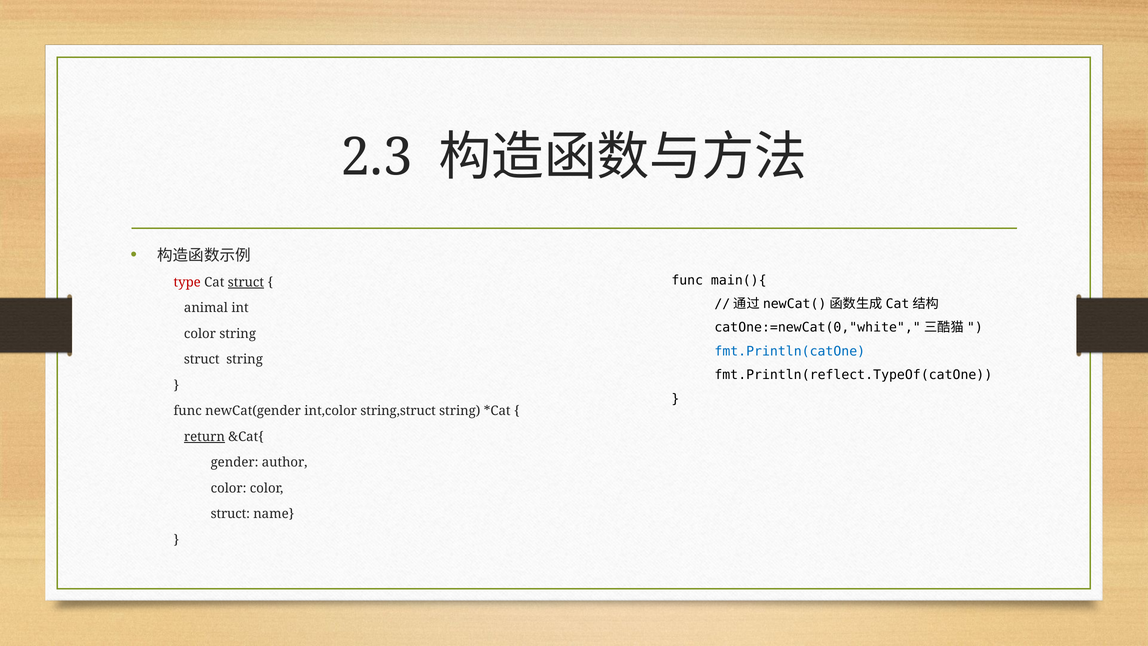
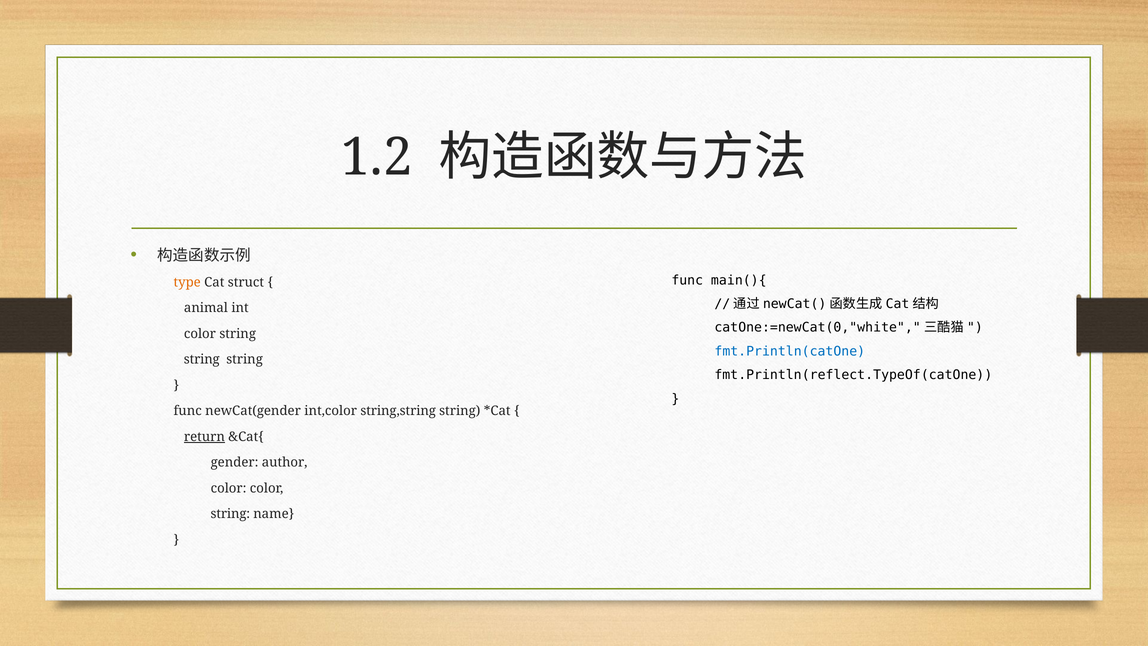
2.3: 2.3 -> 1.2
type colour: red -> orange
struct at (246, 282) underline: present -> none
struct at (202, 359): struct -> string
string,struct: string,struct -> string,string
struct at (230, 514): struct -> string
